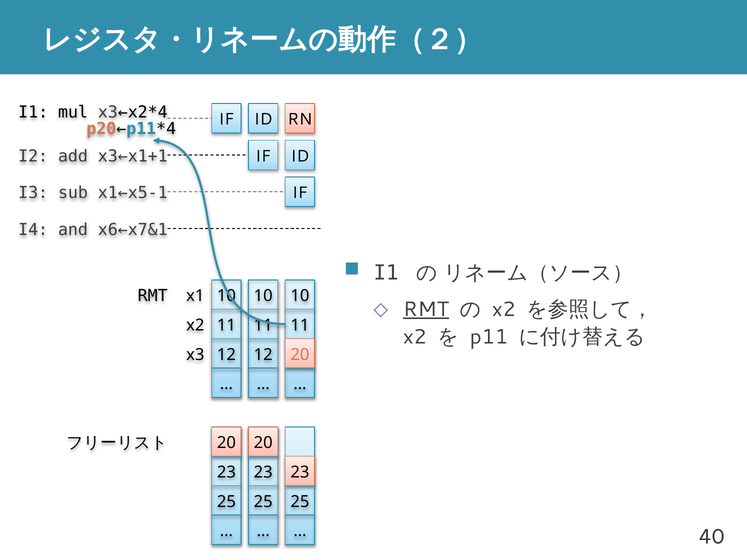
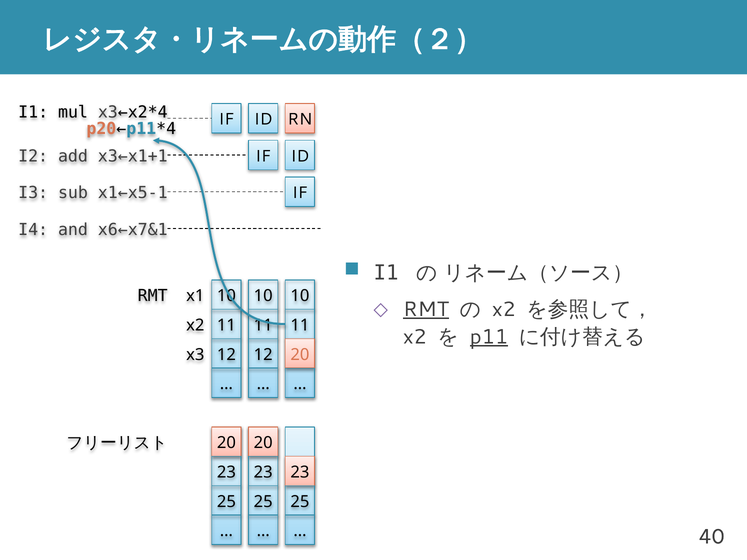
p11 underline: none -> present
